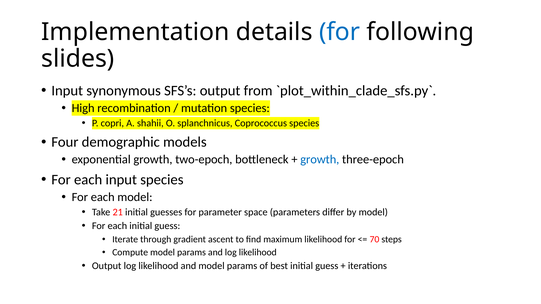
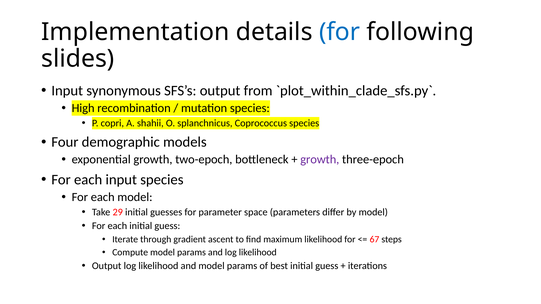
growth at (320, 160) colour: blue -> purple
21: 21 -> 29
70: 70 -> 67
